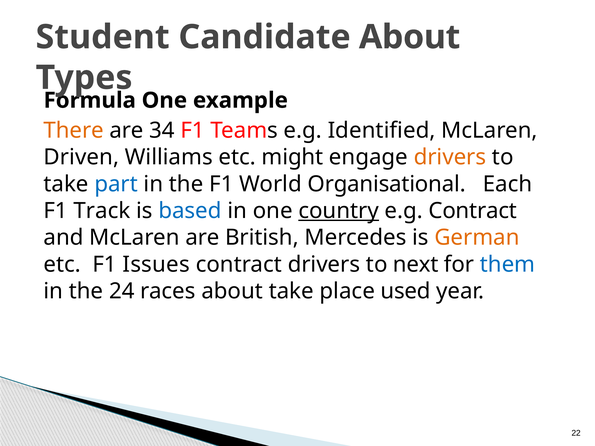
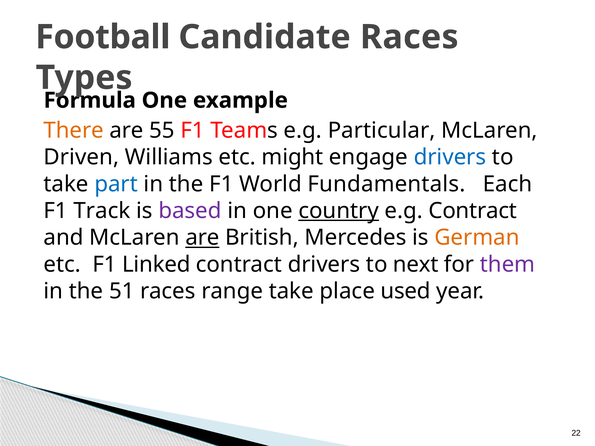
Student: Student -> Football
Candidate About: About -> Races
34: 34 -> 55
Identified: Identified -> Particular
drivers at (450, 157) colour: orange -> blue
Organisational: Organisational -> Fundamentals
based colour: blue -> purple
are at (202, 238) underline: none -> present
Issues: Issues -> Linked
them colour: blue -> purple
24: 24 -> 51
races about: about -> range
